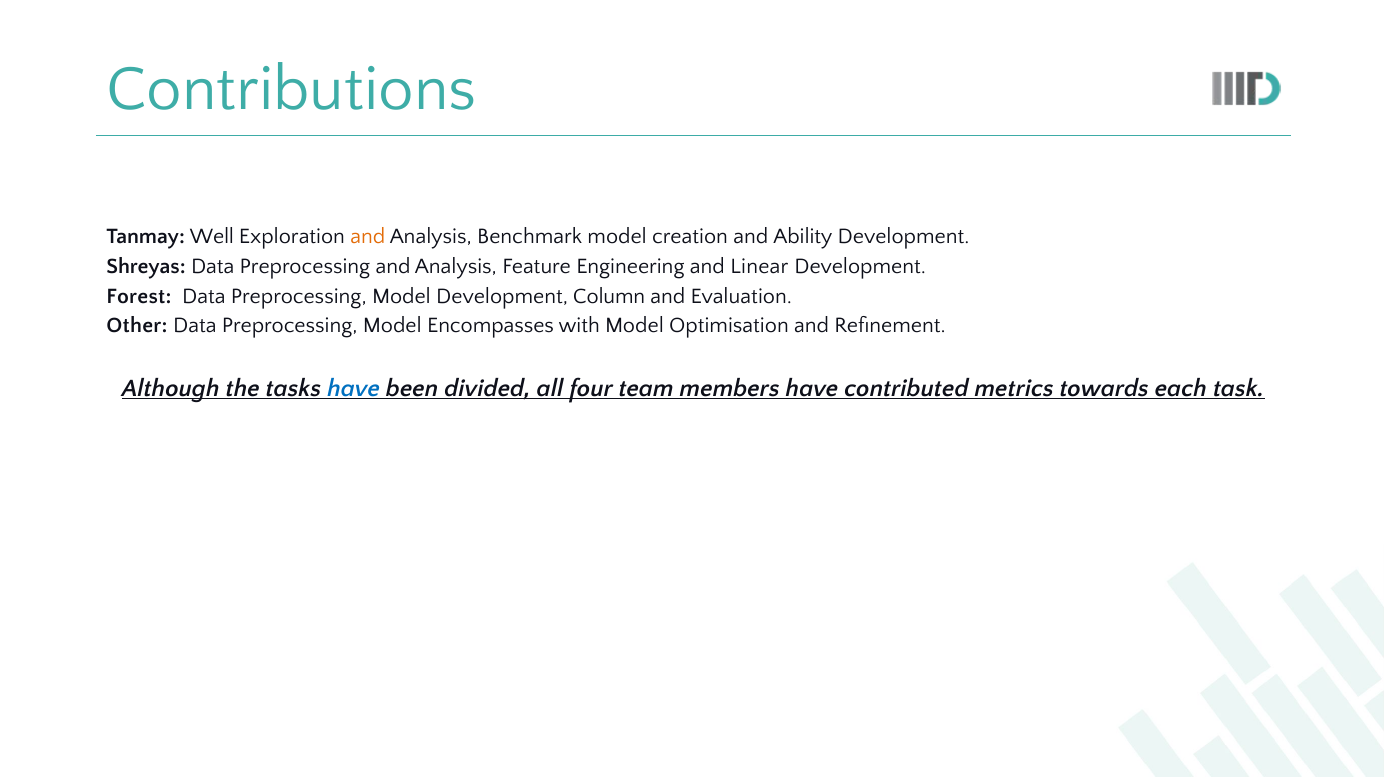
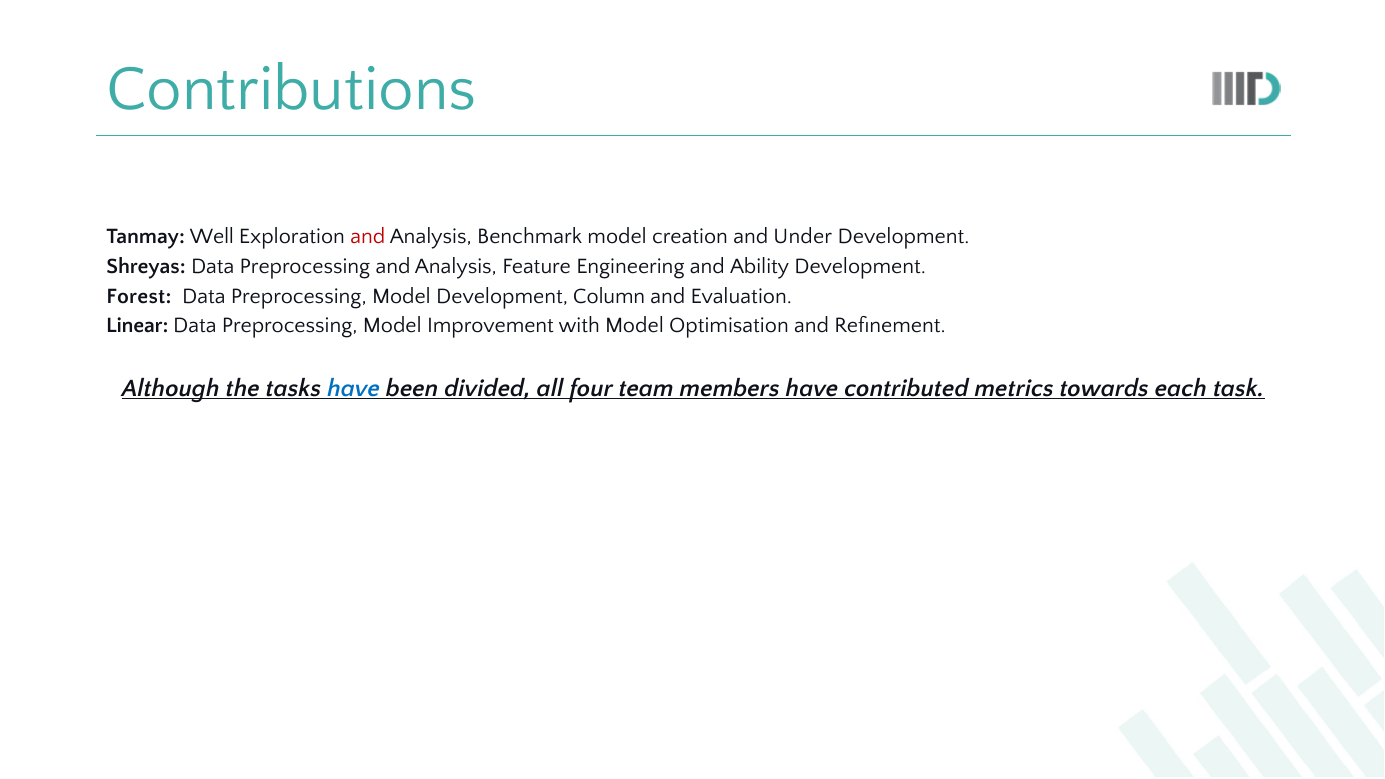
and at (368, 236) colour: orange -> red
Ability: Ability -> Under
Linear: Linear -> Ability
Other: Other -> Linear
Encompasses: Encompasses -> Improvement
